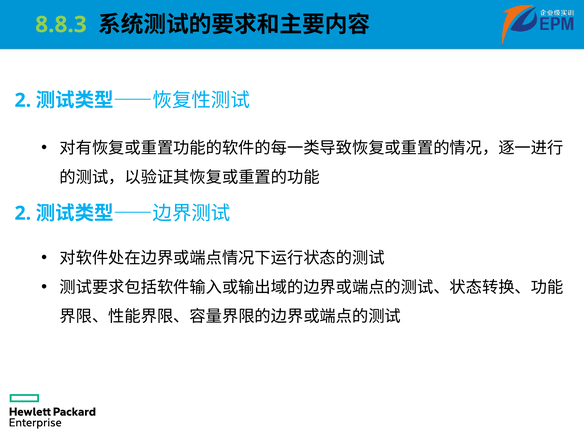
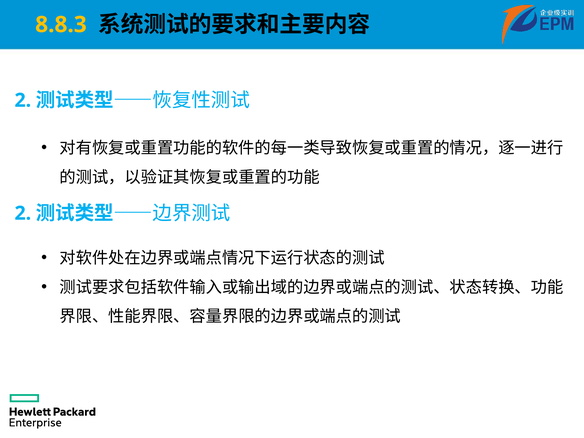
8.8.3 colour: light green -> yellow
